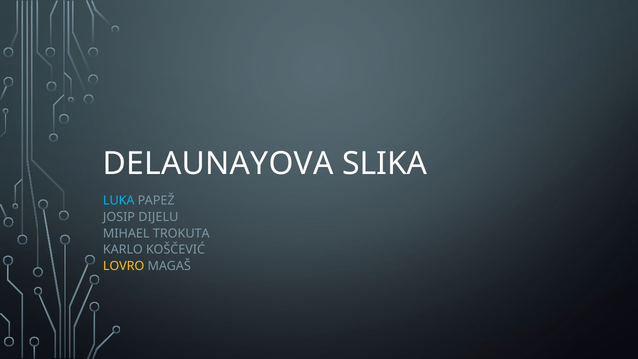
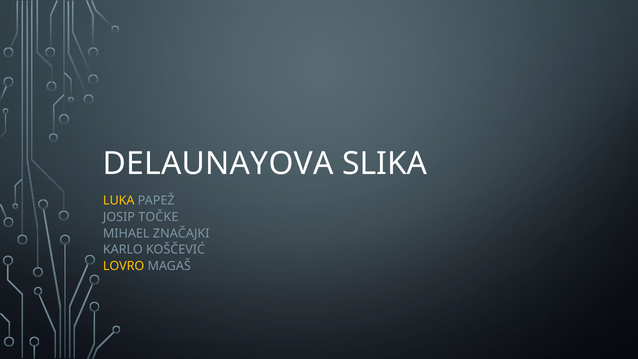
LUKA colour: light blue -> yellow
DIJELU: DIJELU -> TOČKE
TROKUTA: TROKUTA -> ZNAČAJKI
